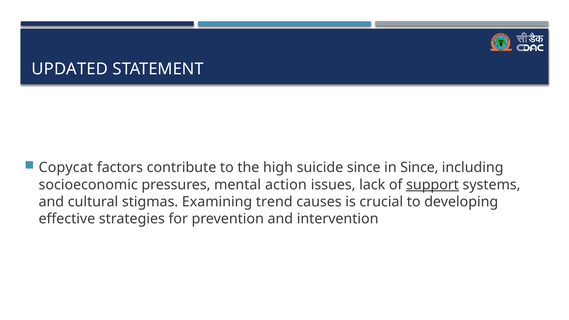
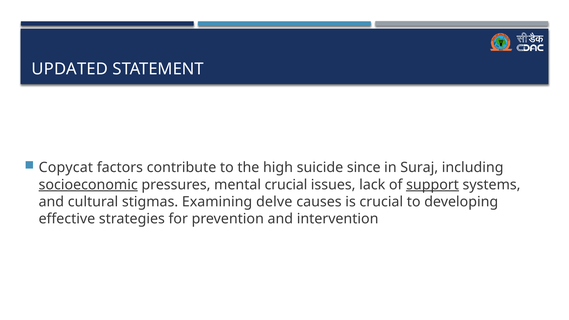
in Since: Since -> Suraj
socioeconomic underline: none -> present
mental action: action -> crucial
trend: trend -> delve
